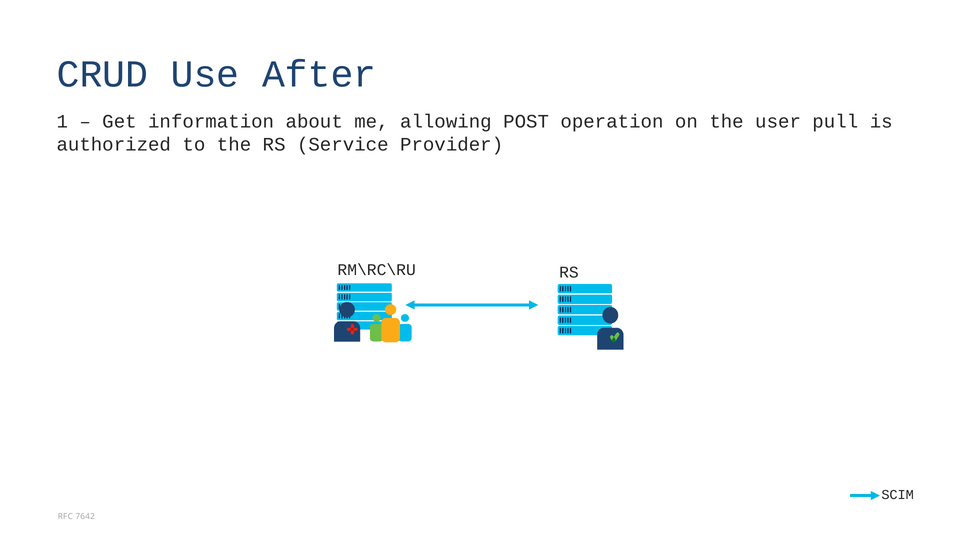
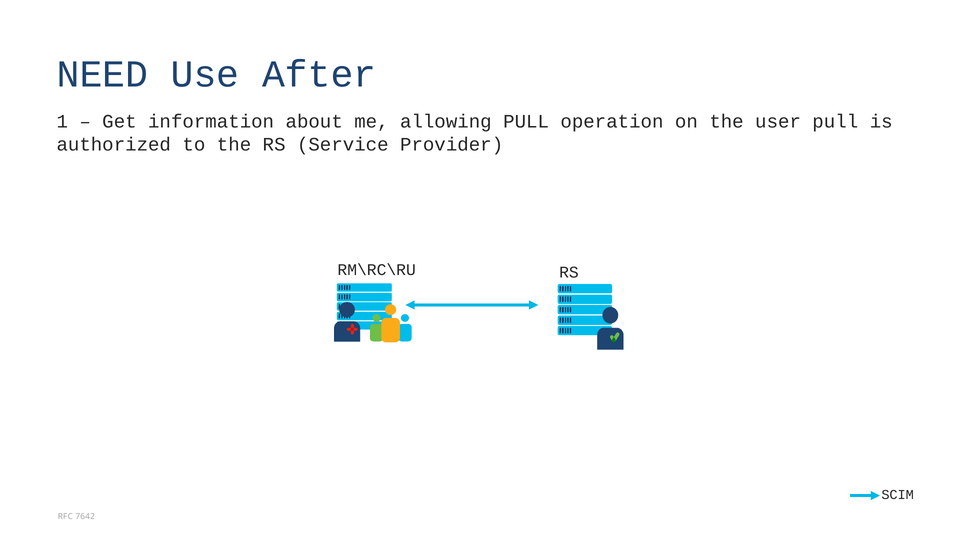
CRUD: CRUD -> NEED
allowing POST: POST -> PULL
